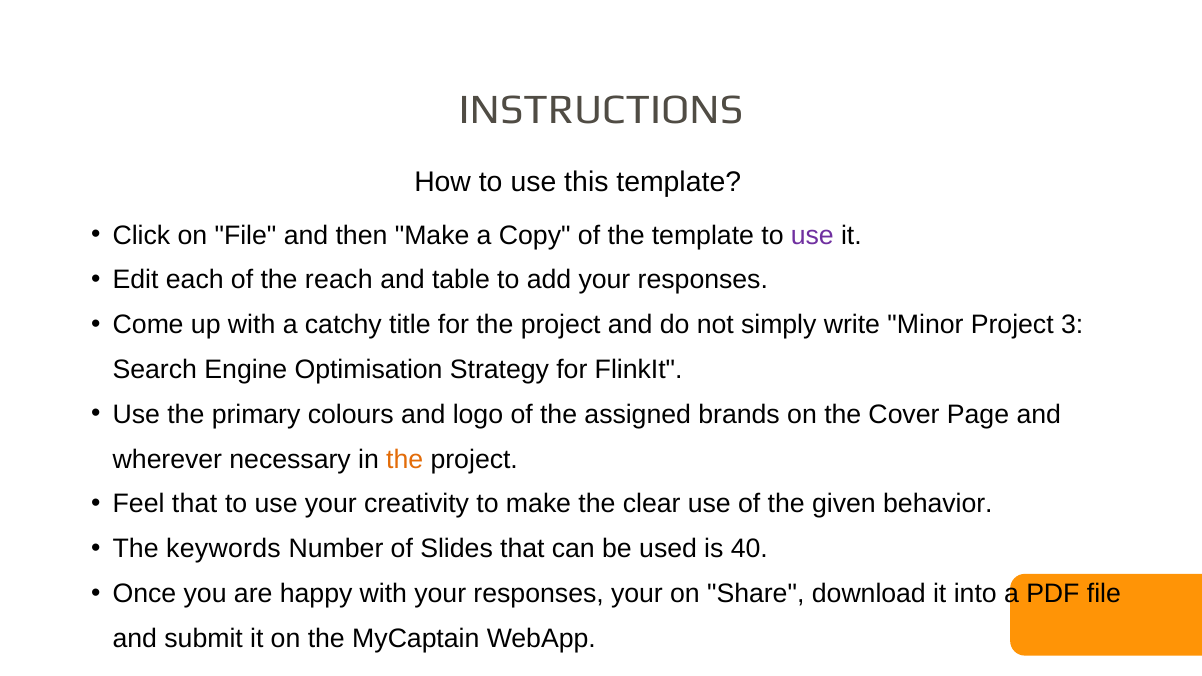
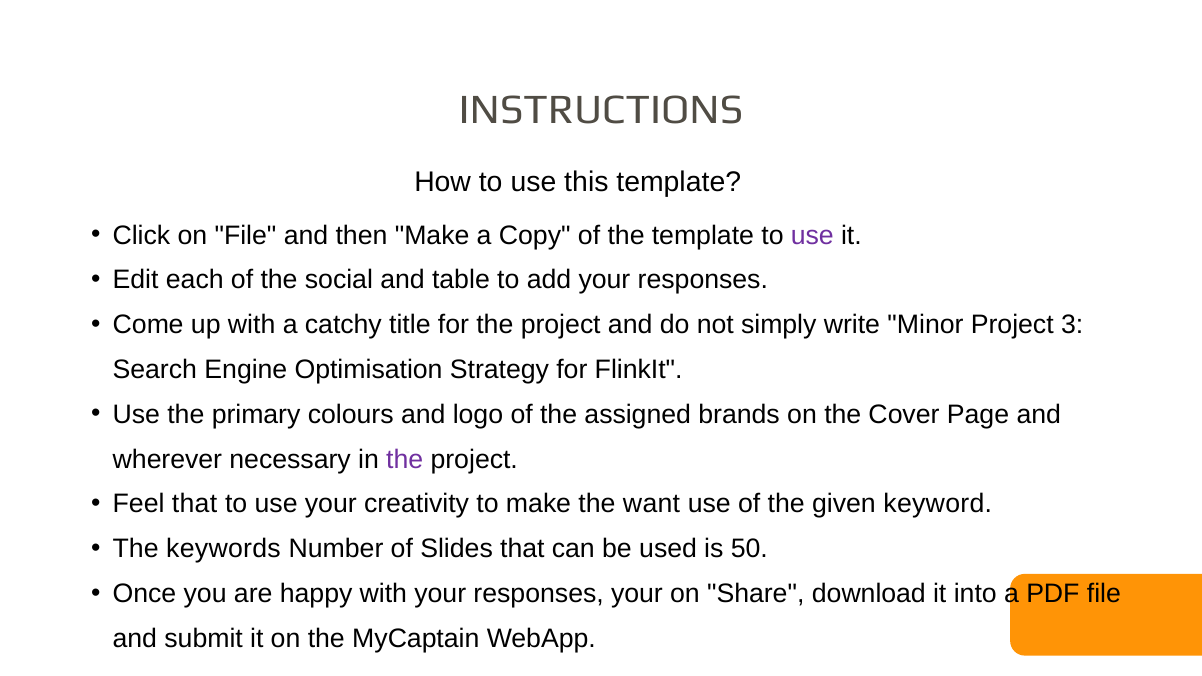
reach: reach -> social
the at (405, 459) colour: orange -> purple
clear: clear -> want
behavior: behavior -> keyword
40: 40 -> 50
